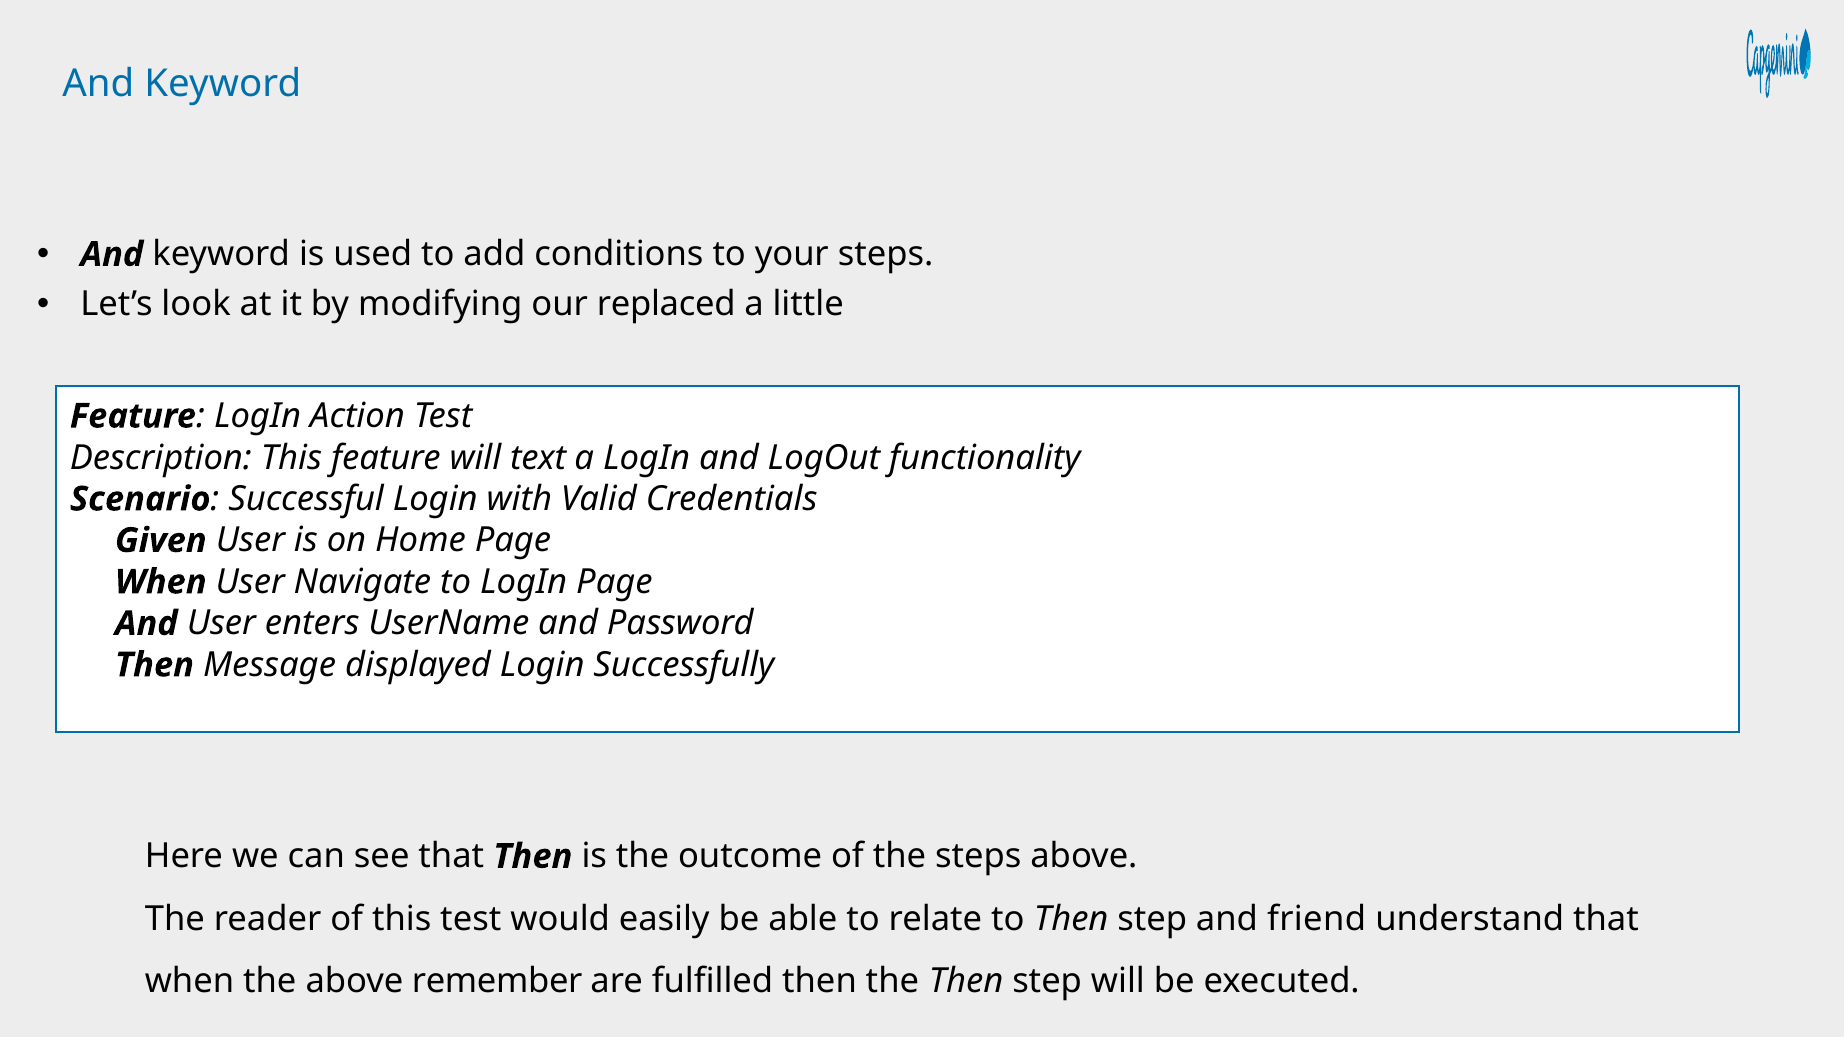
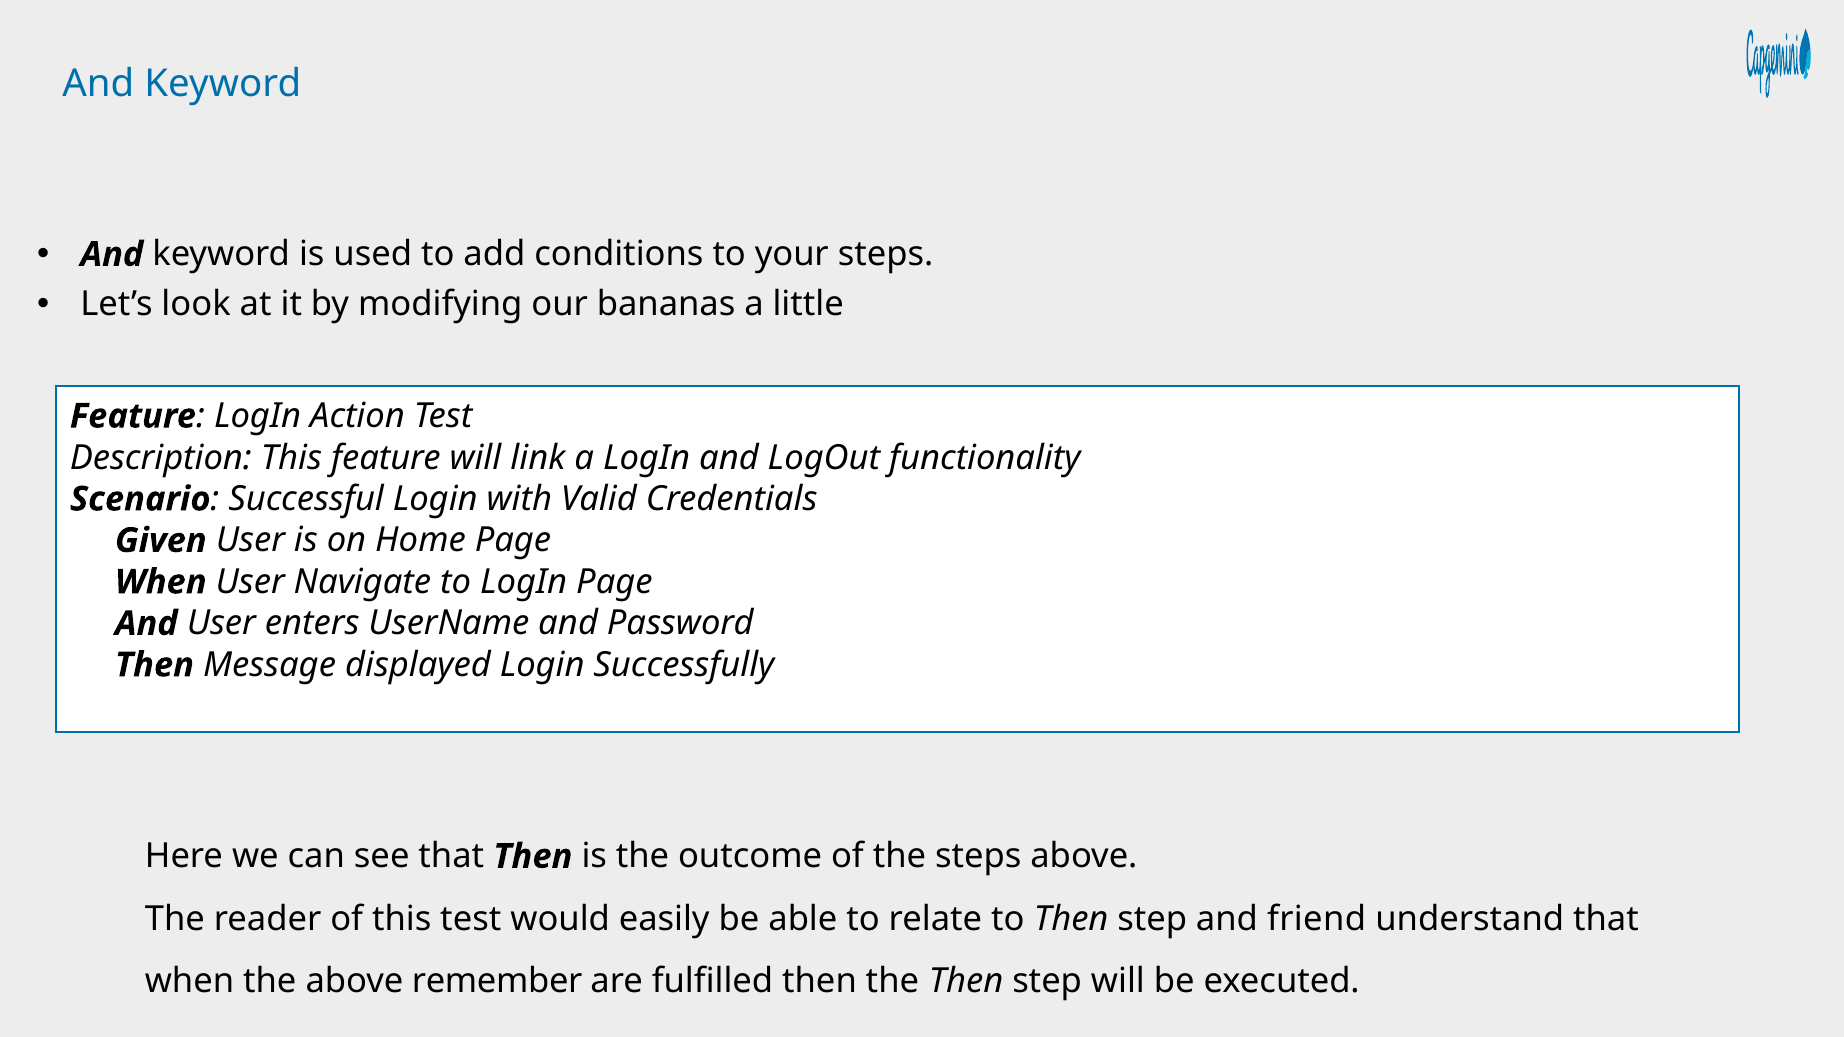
replaced: replaced -> bananas
text: text -> link
